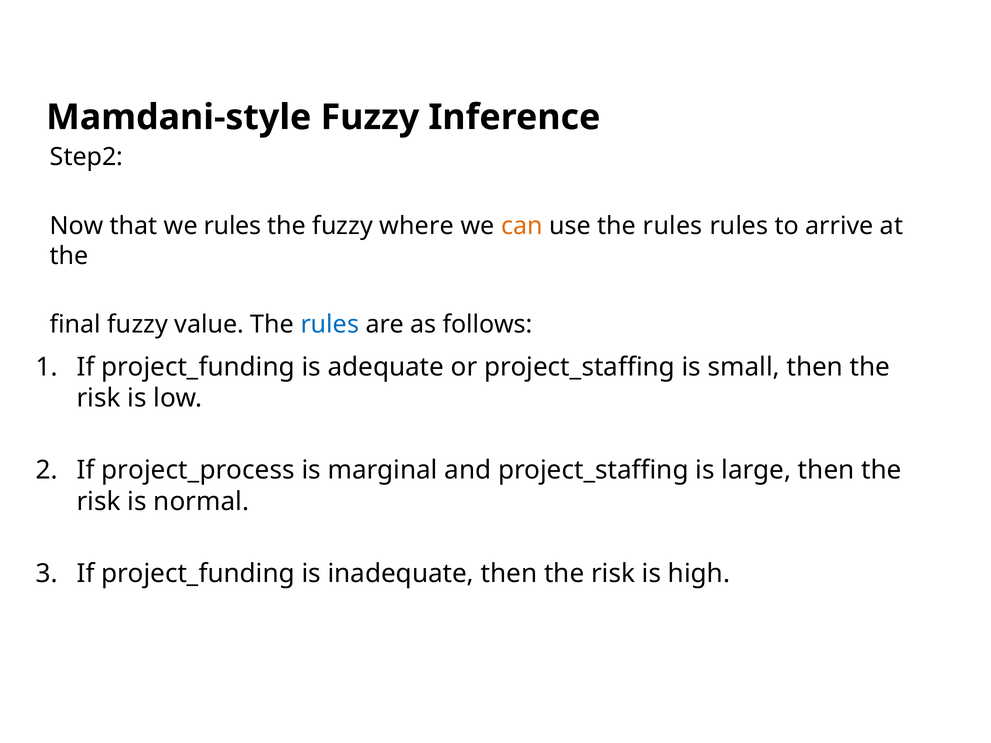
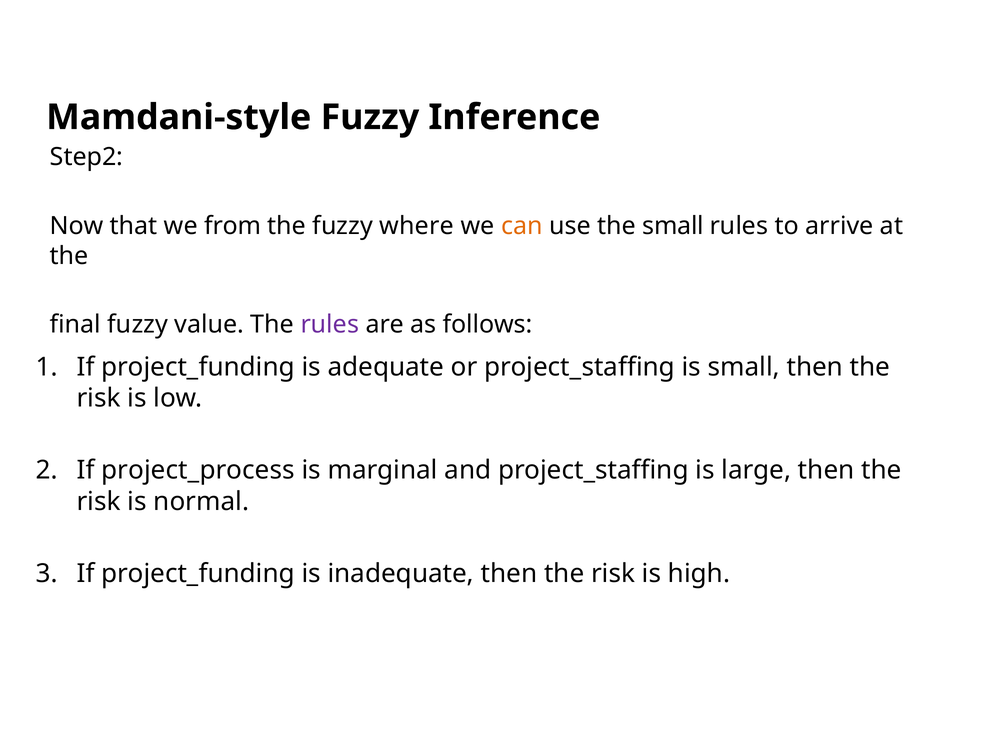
we rules: rules -> from
use the rules: rules -> small
rules at (330, 325) colour: blue -> purple
